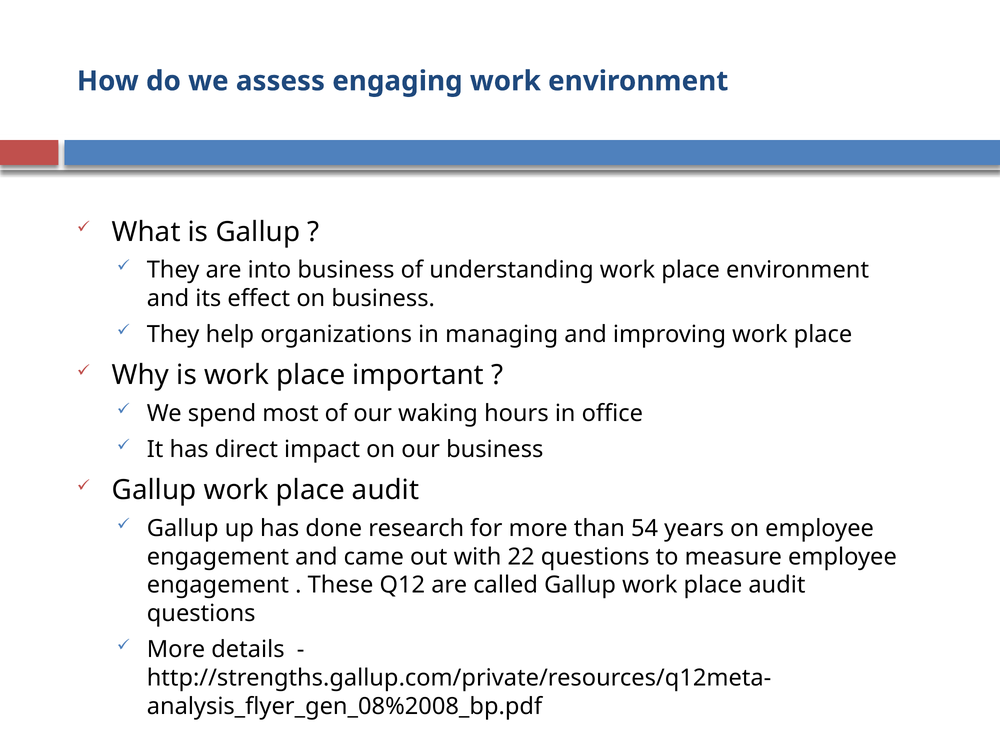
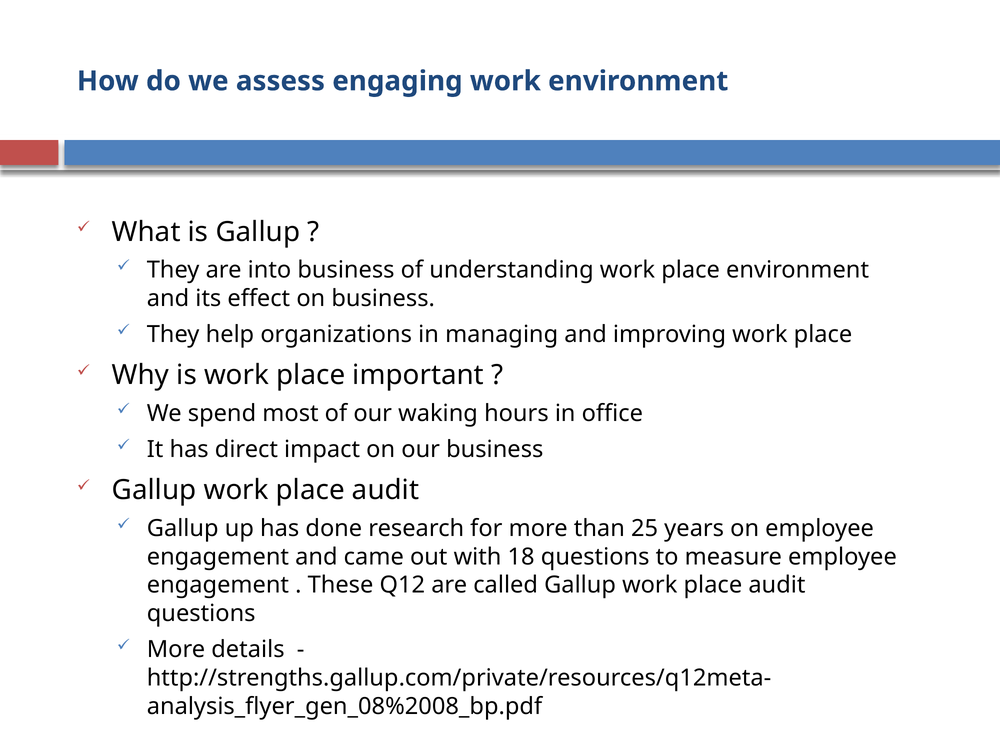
54: 54 -> 25
22: 22 -> 18
